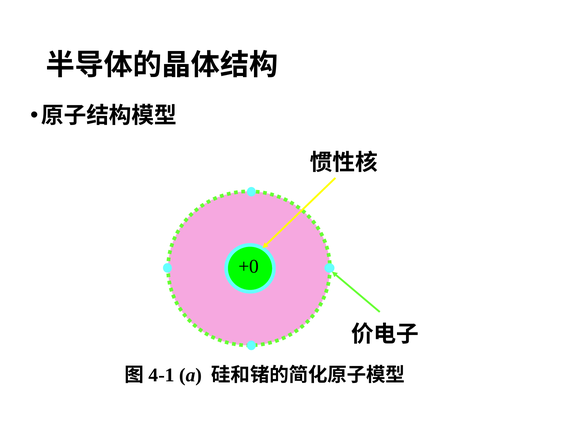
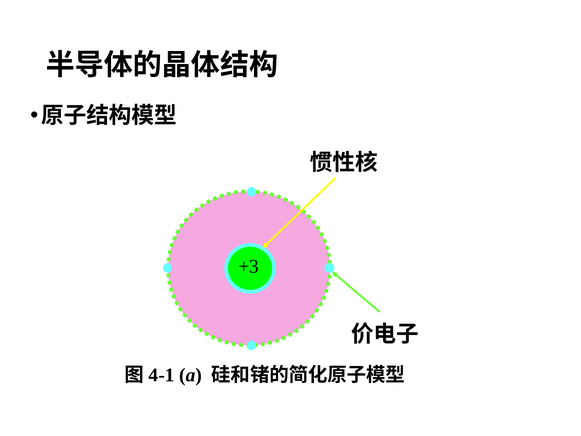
+0: +0 -> +3
